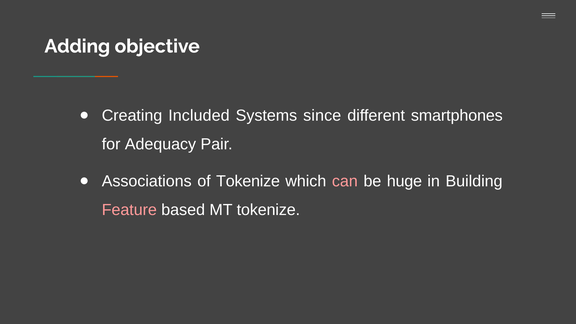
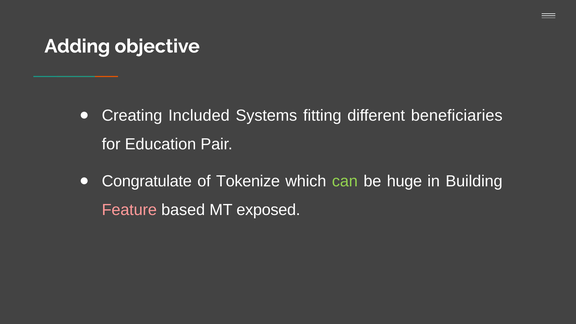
since: since -> fitting
smartphones: smartphones -> beneficiaries
Adequacy: Adequacy -> Education
Associations: Associations -> Congratulate
can colour: pink -> light green
MT tokenize: tokenize -> exposed
